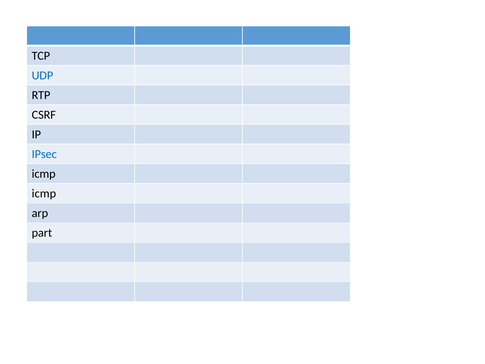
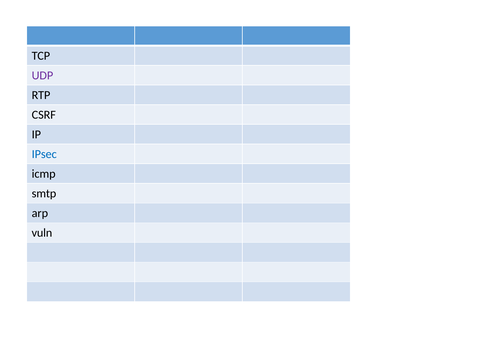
UDP colour: blue -> purple
icmp at (44, 193): icmp -> smtp
part: part -> vuln
